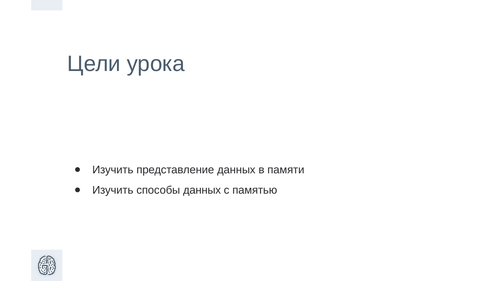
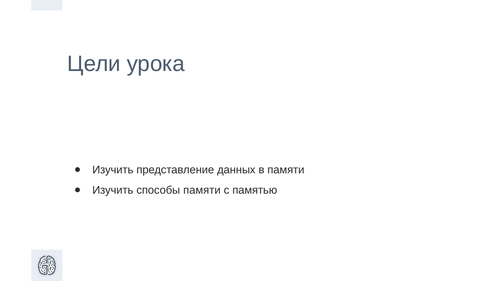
способы данных: данных -> памяти
